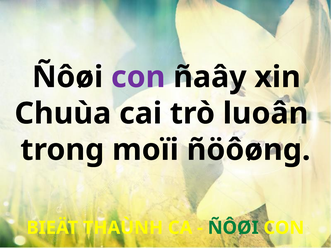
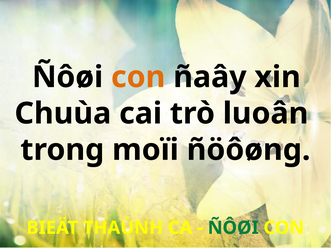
con at (138, 77) colour: purple -> orange
